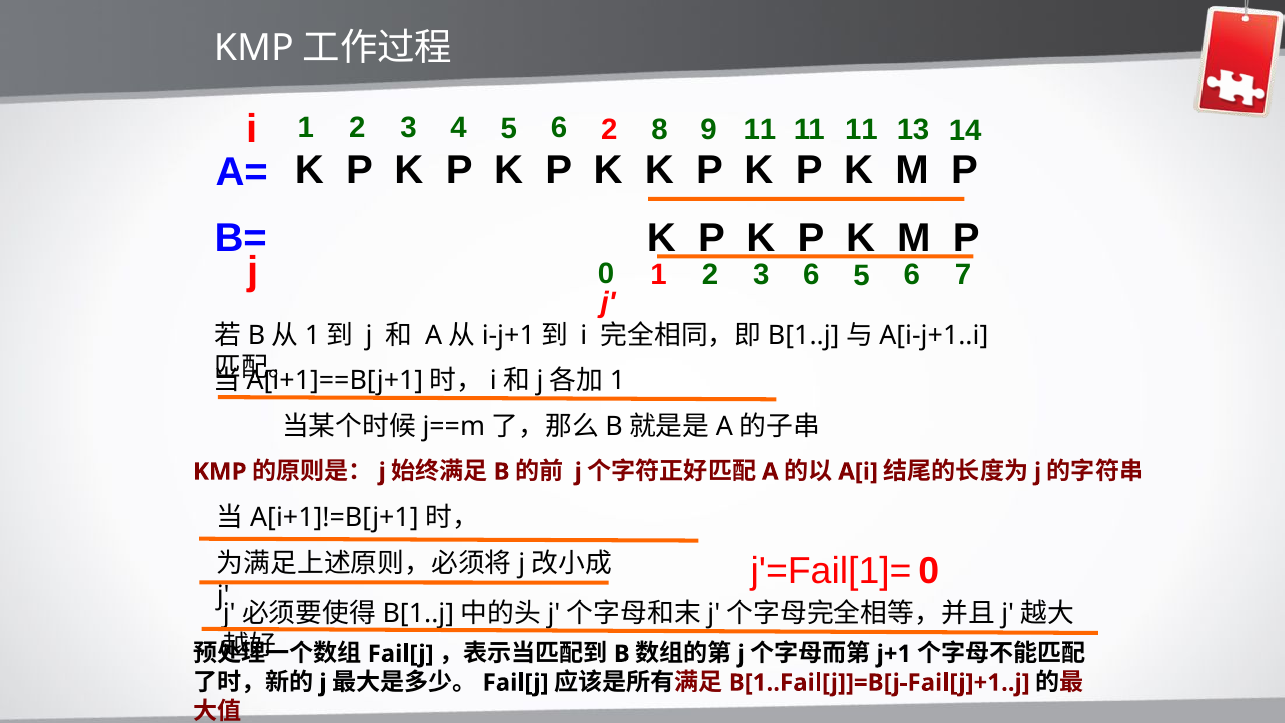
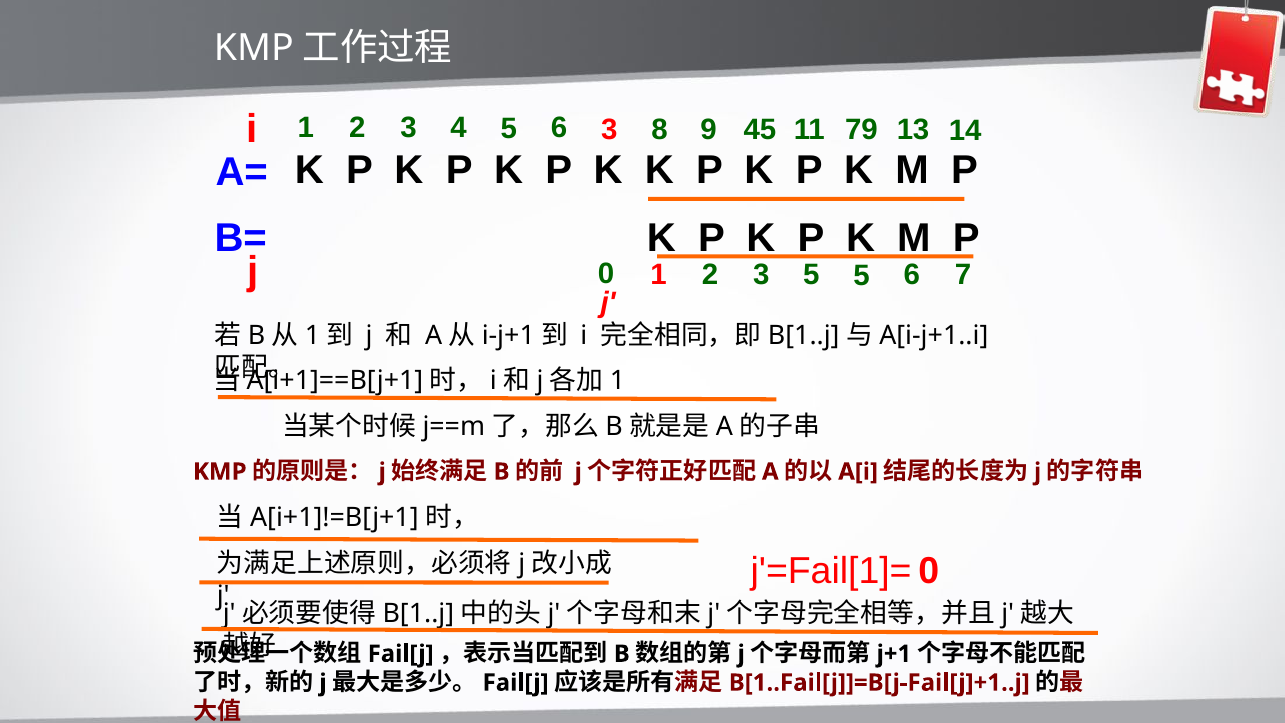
6 2: 2 -> 3
9 11: 11 -> 45
11 at (861, 130): 11 -> 79
3 6: 6 -> 5
